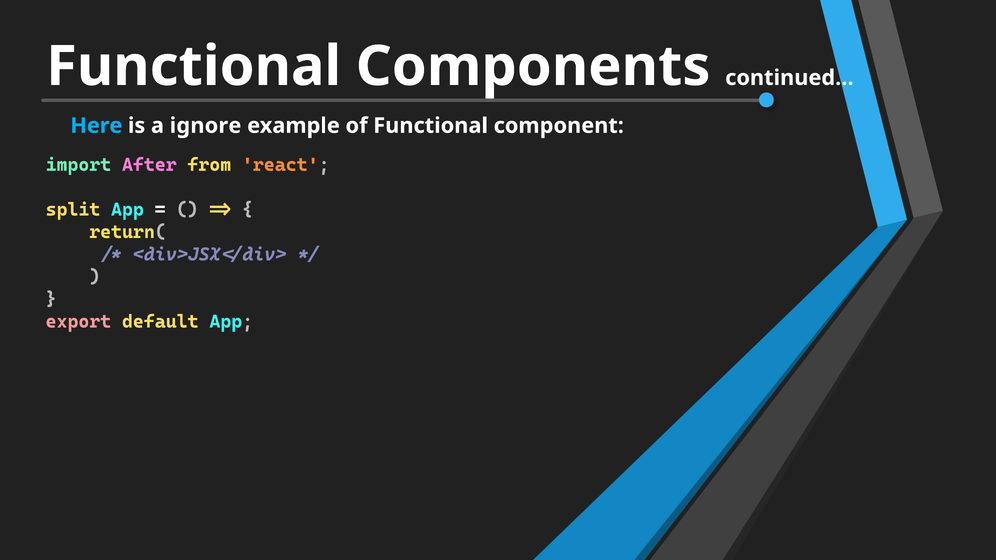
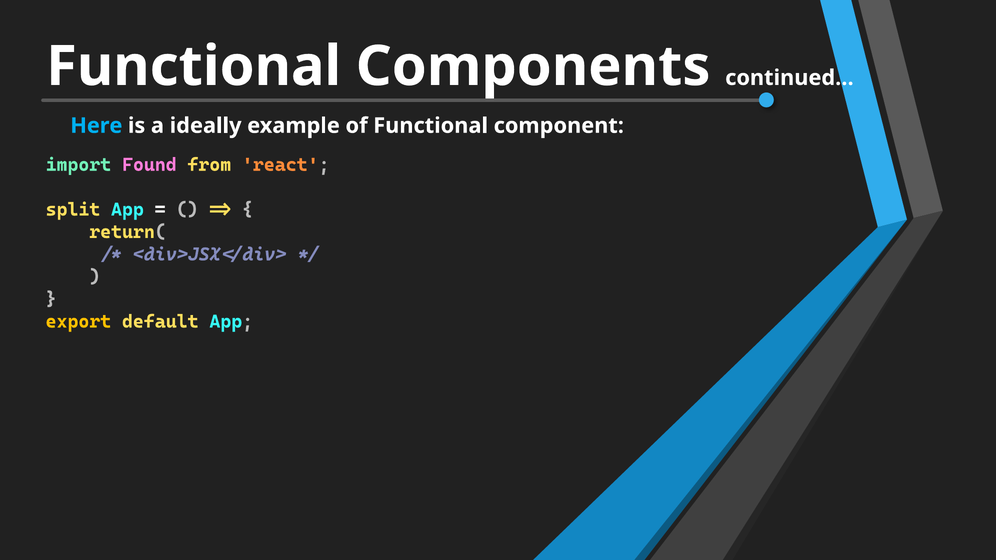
ignore: ignore -> ideally
After: After -> Found
export colour: pink -> yellow
